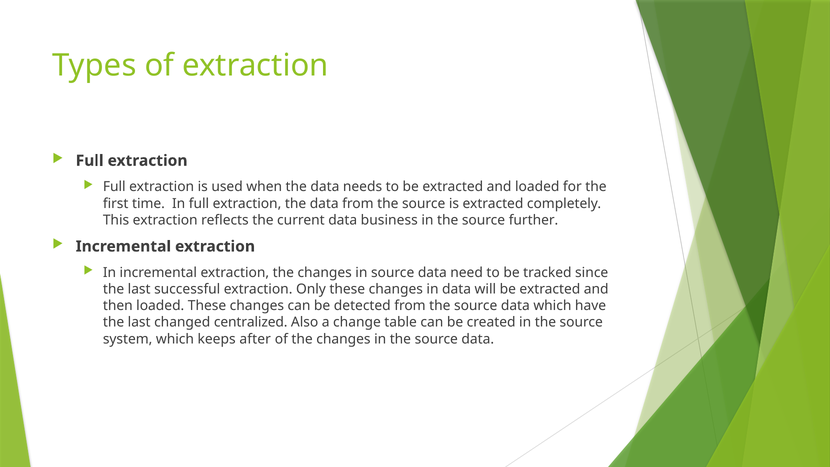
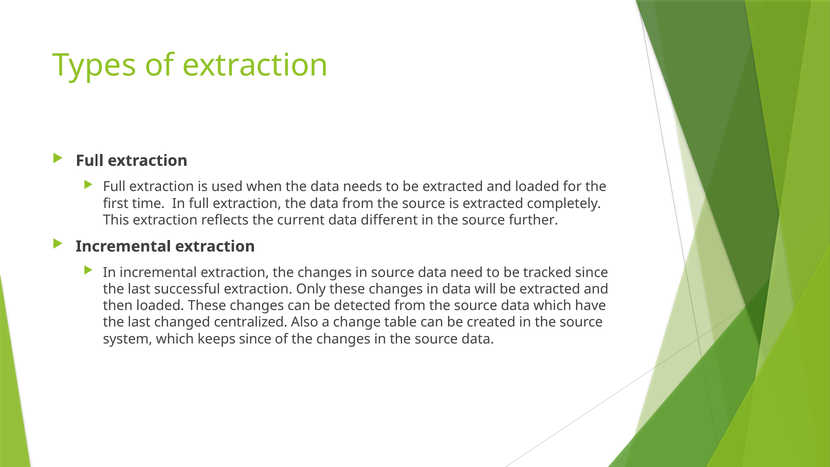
business: business -> different
keeps after: after -> since
